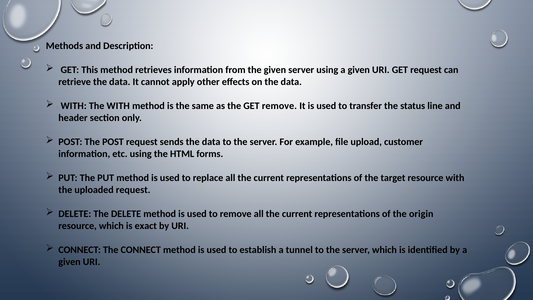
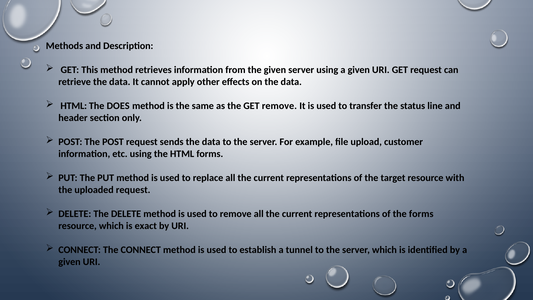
WITH at (74, 106): WITH -> HTML
The WITH: WITH -> DOES
the origin: origin -> forms
